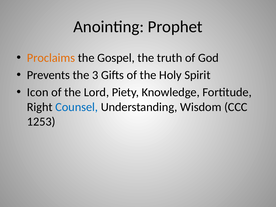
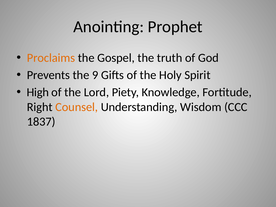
3: 3 -> 9
Icon: Icon -> High
Counsel colour: blue -> orange
1253: 1253 -> 1837
